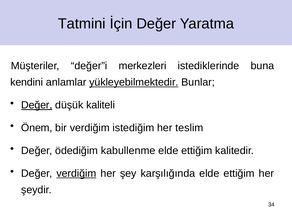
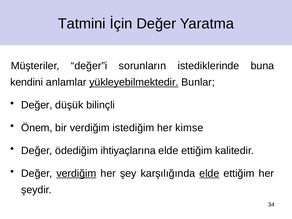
merkezleri: merkezleri -> sorunların
Değer at (37, 105) underline: present -> none
kaliteli: kaliteli -> bilinçli
teslim: teslim -> kimse
kabullenme: kabullenme -> ihtiyaçlarına
elde at (209, 173) underline: none -> present
